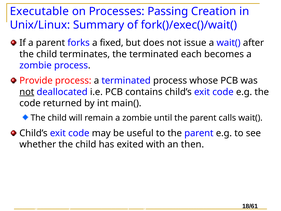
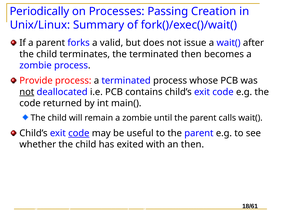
Executable: Executable -> Periodically
fixed: fixed -> valid
terminated each: each -> then
code at (79, 133) underline: none -> present
